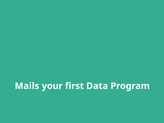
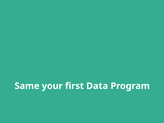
Mails: Mails -> Same
